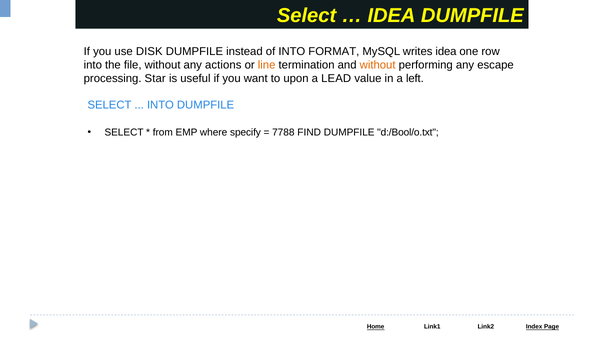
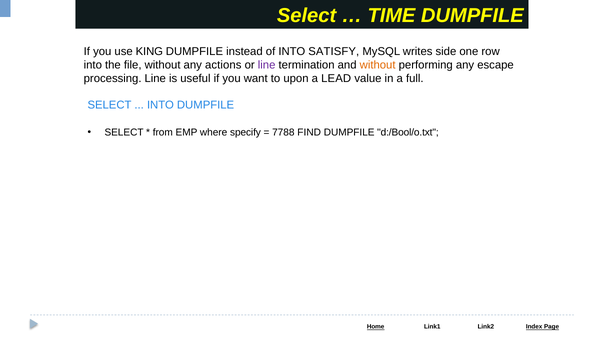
IDEA at (391, 16): IDEA -> TIME
DISK: DISK -> KING
FORMAT: FORMAT -> SATISFY
writes idea: idea -> side
line at (267, 65) colour: orange -> purple
processing Star: Star -> Line
left: left -> full
